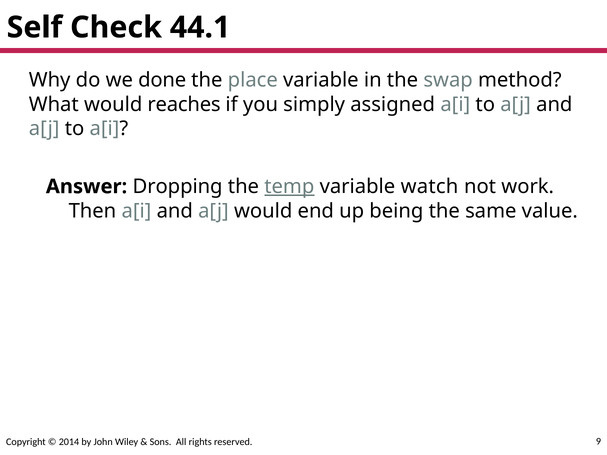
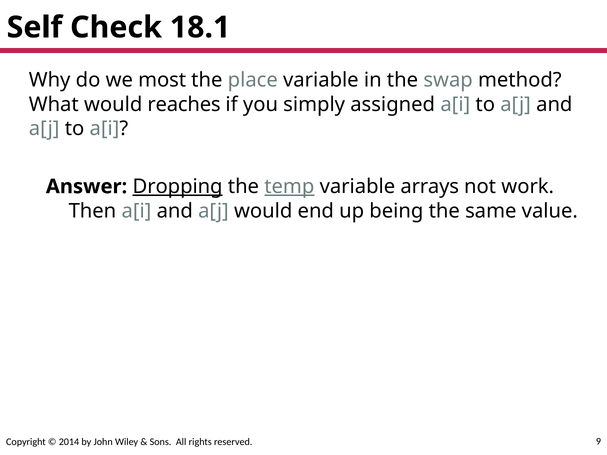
44.1: 44.1 -> 18.1
done: done -> most
Dropping underline: none -> present
watch: watch -> arrays
